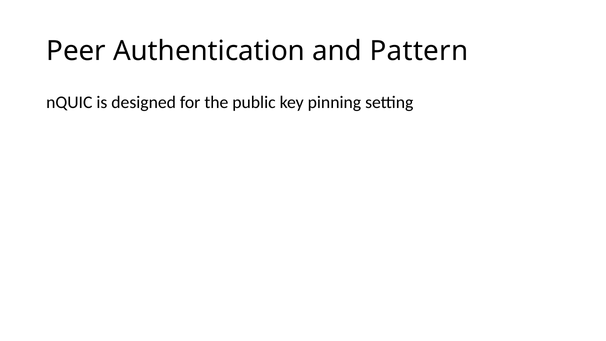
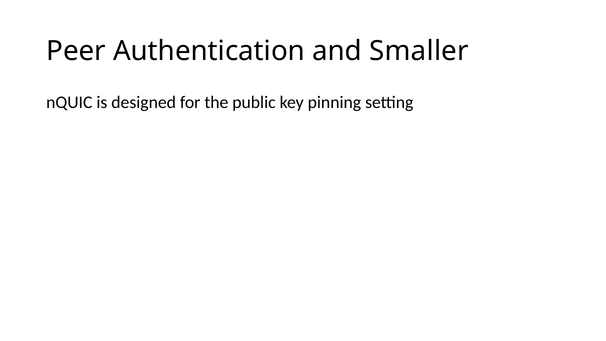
Pattern: Pattern -> Smaller
